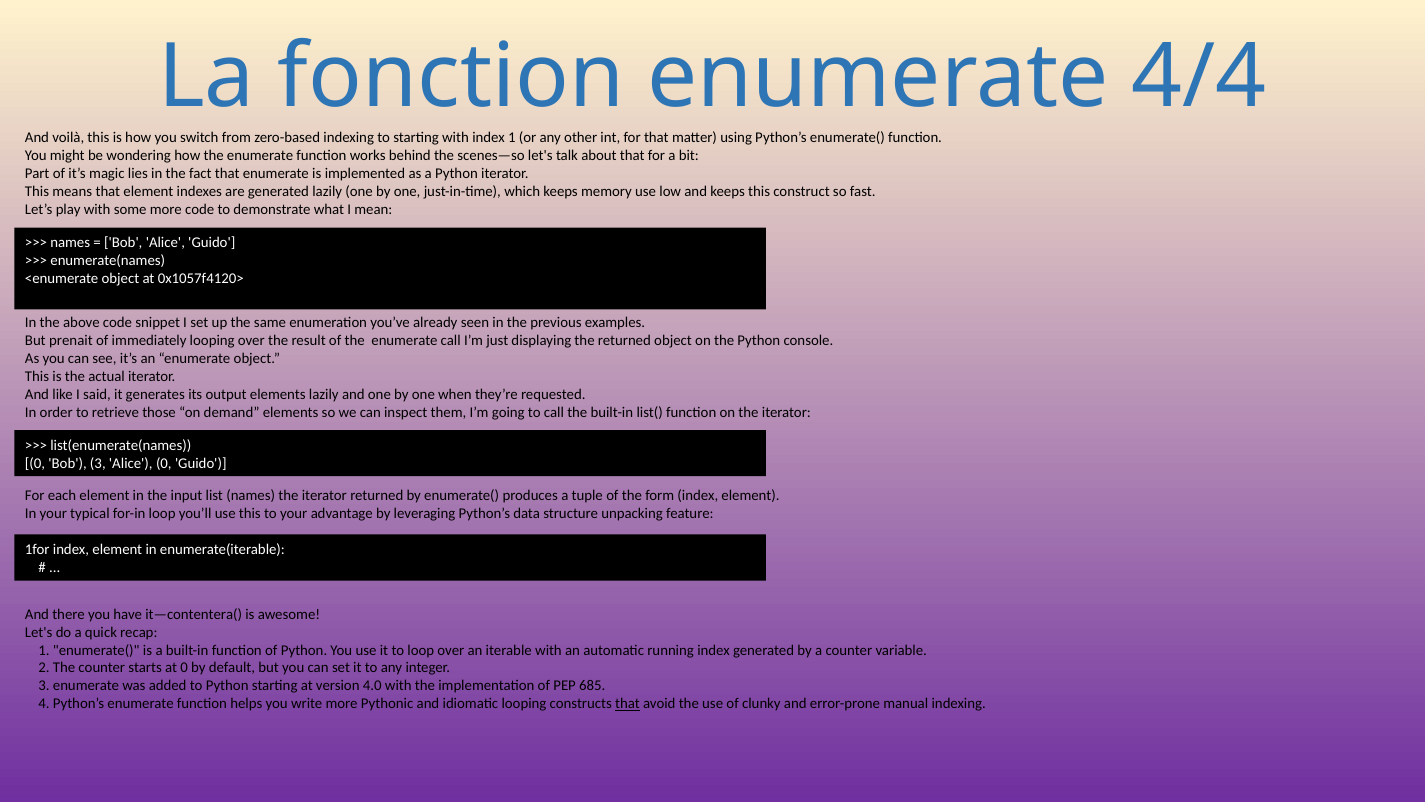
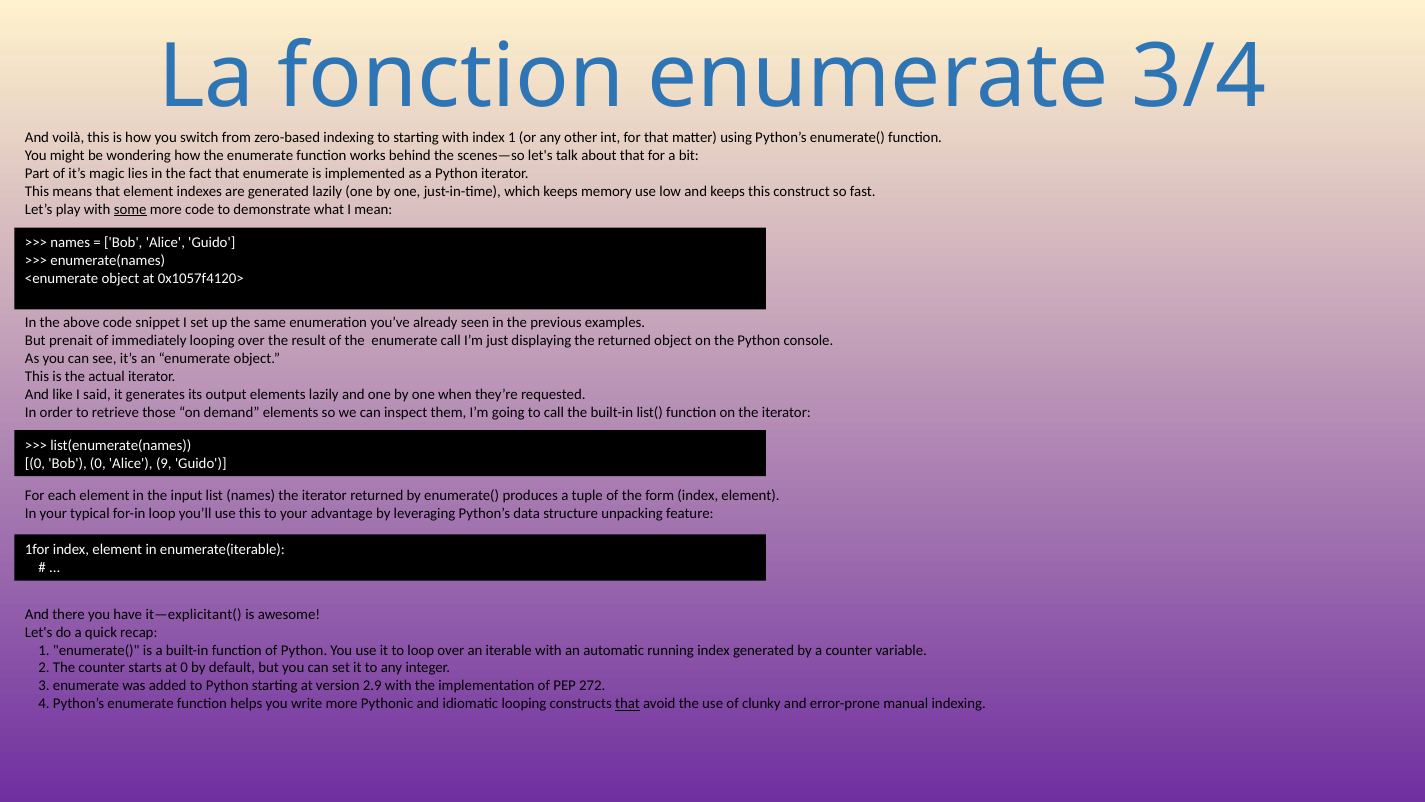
4/4: 4/4 -> 3/4
some underline: none -> present
Bob 3: 3 -> 0
Alice 0: 0 -> 9
it—contentera(: it—contentera( -> it—explicitant(
4.0: 4.0 -> 2.9
685: 685 -> 272
